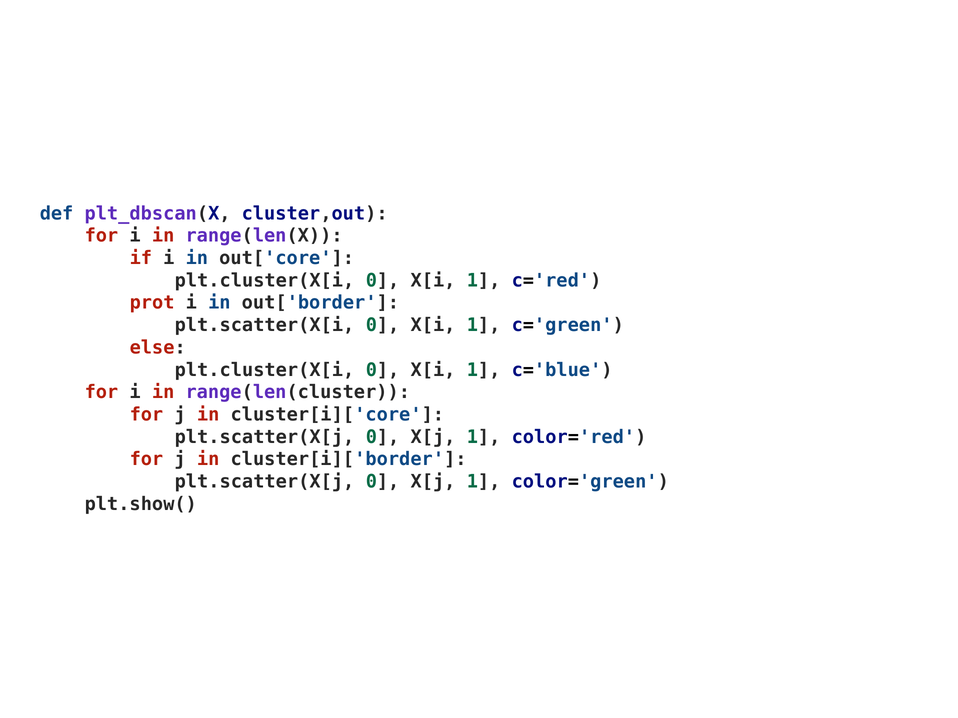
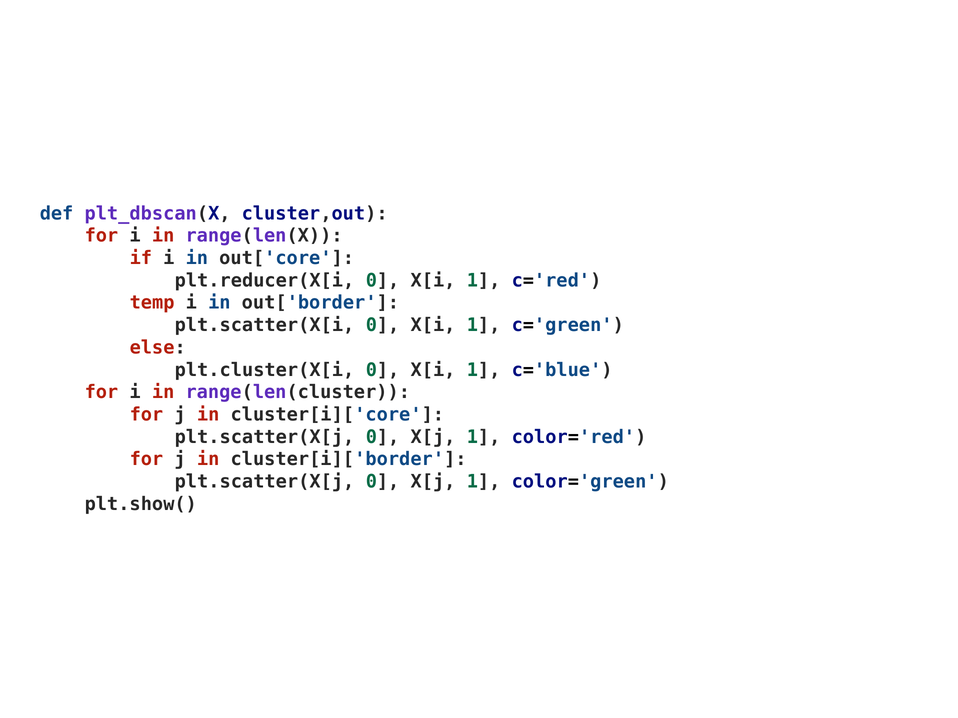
plt.cluster(X[i at (264, 281): plt.cluster(X[i -> plt.reducer(X[i
prot: prot -> temp
